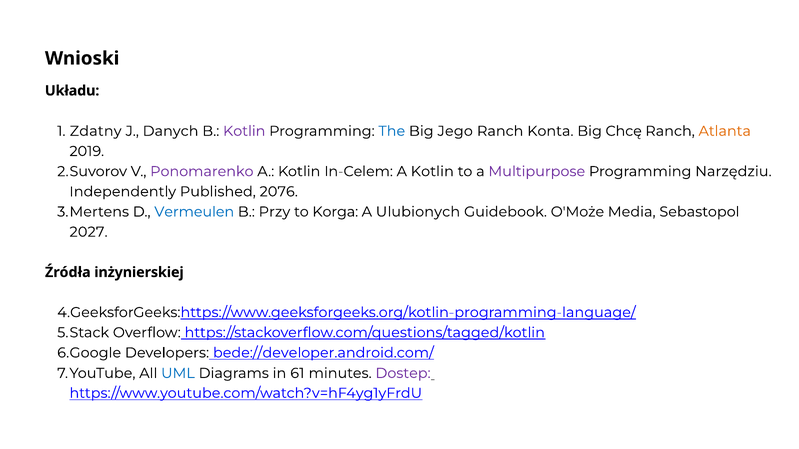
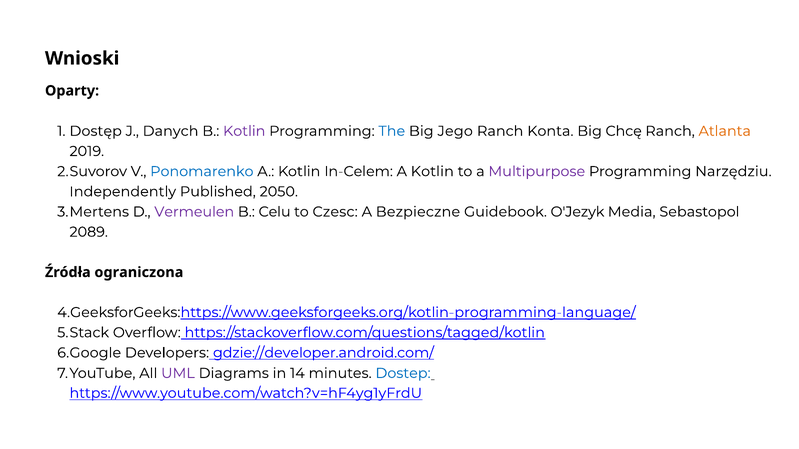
Układu: Układu -> Oparty
Zdatny: Zdatny -> Dostęp
Ponomarenko colour: purple -> blue
2076: 2076 -> 2050
Vermeulen colour: blue -> purple
Przy: Przy -> Celu
Korga: Korga -> Czesc
Ulubionych: Ulubionych -> Bezpieczne
O'Może: O'Może -> O'Jezyk
2027: 2027 -> 2089
inżynierskiej: inżynierskiej -> ograniczona
bede://developer.android.com/: bede://developer.android.com/ -> gdzie://developer.android.com/
UML colour: blue -> purple
61: 61 -> 14
Dostep colour: purple -> blue
